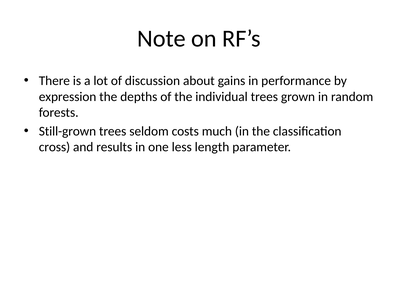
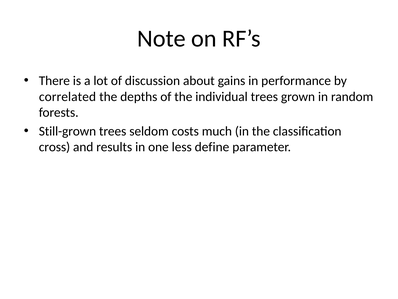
expression: expression -> correlated
length: length -> define
